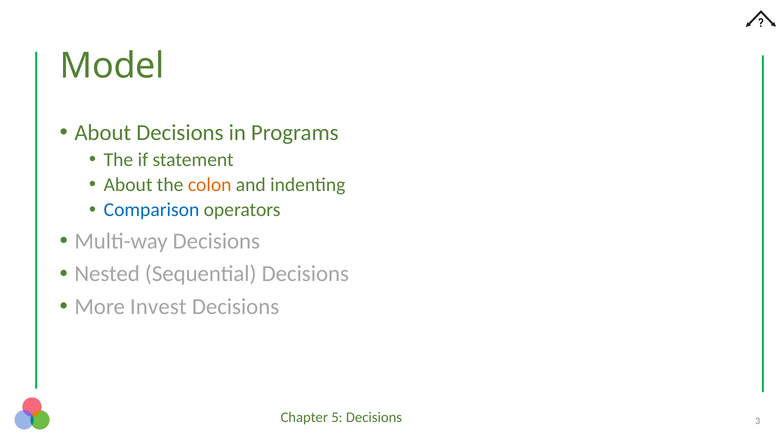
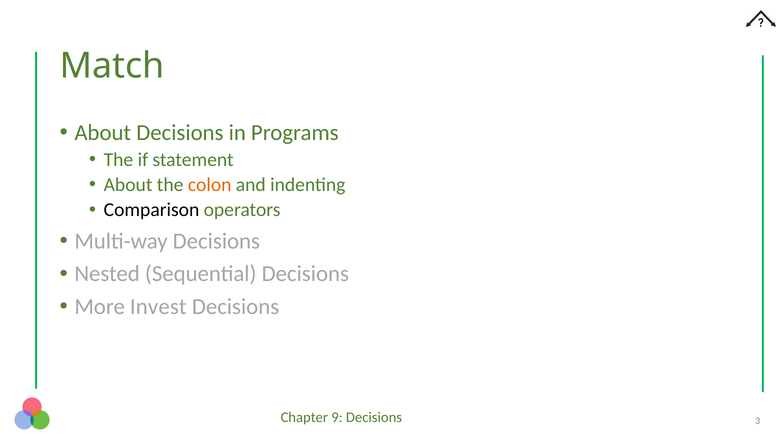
Model: Model -> Match
Comparison colour: blue -> black
5: 5 -> 9
